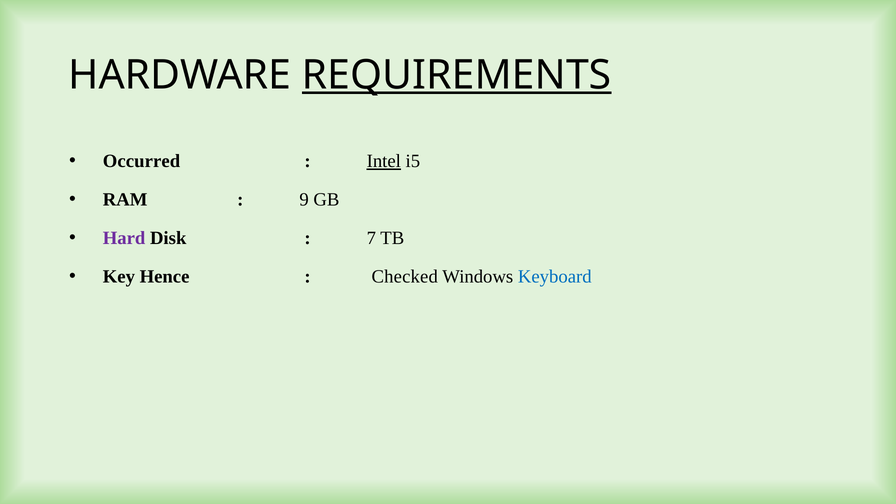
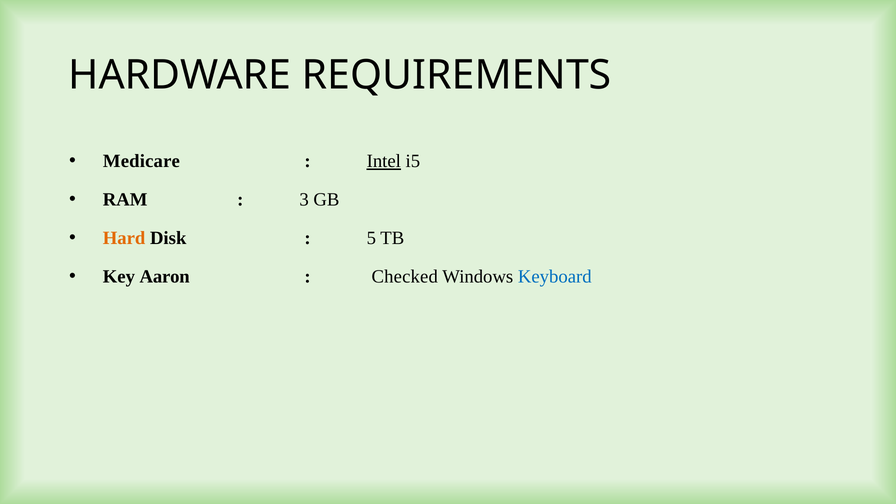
REQUIREMENTS underline: present -> none
Occurred: Occurred -> Medicare
9: 9 -> 3
Hard colour: purple -> orange
7: 7 -> 5
Hence: Hence -> Aaron
